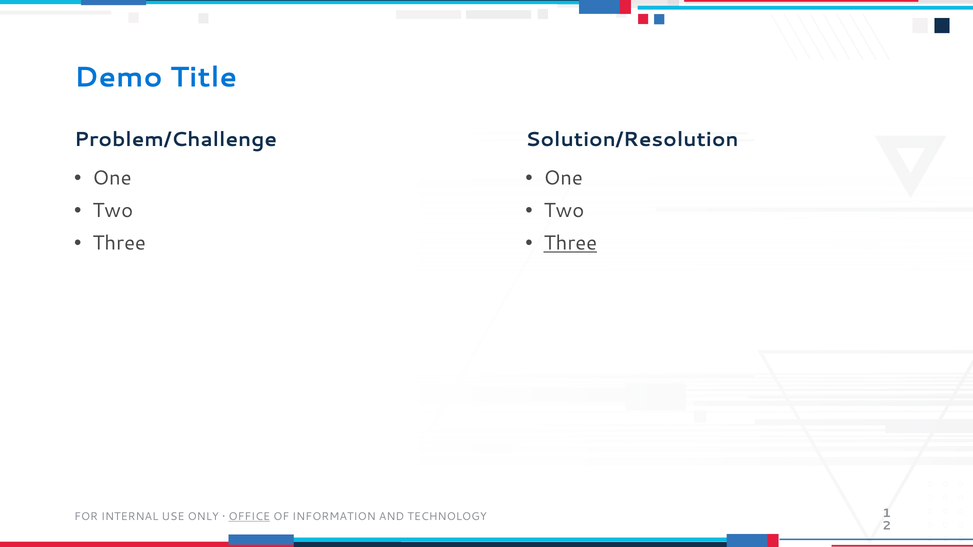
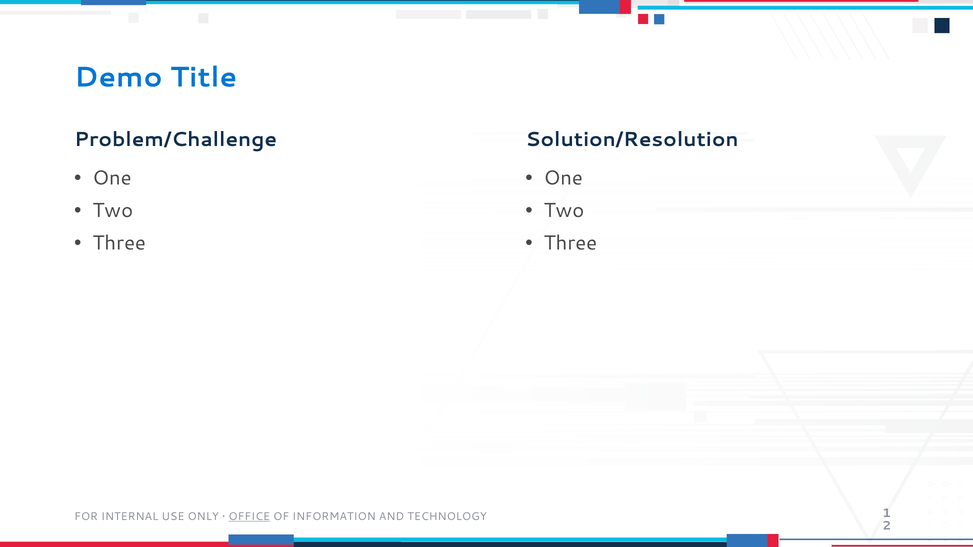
Three at (570, 243) underline: present -> none
